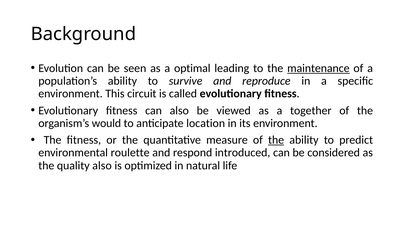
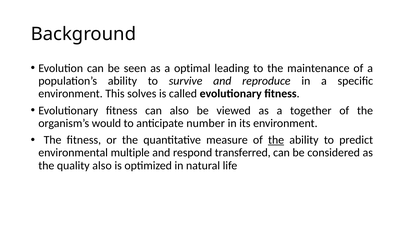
maintenance underline: present -> none
circuit: circuit -> solves
location: location -> number
roulette: roulette -> multiple
introduced: introduced -> transferred
